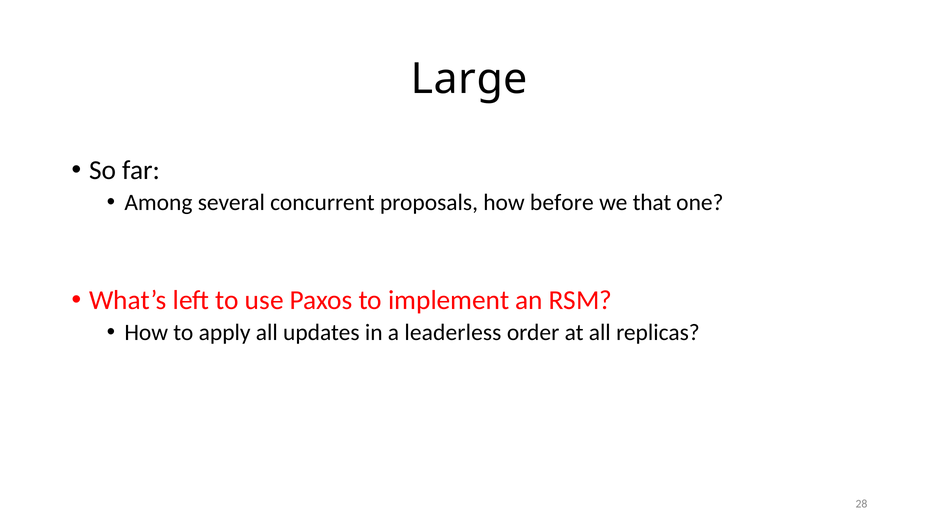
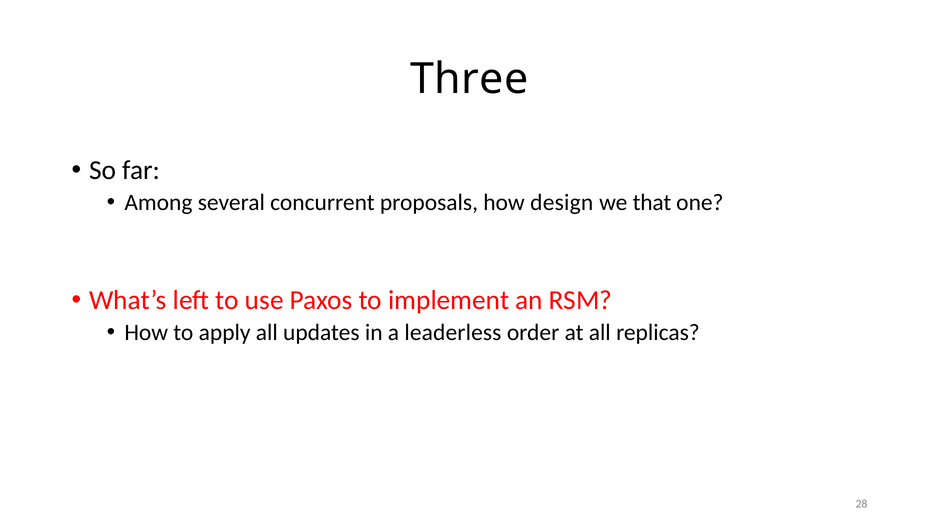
Large: Large -> Three
before: before -> design
